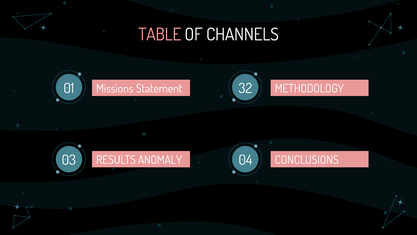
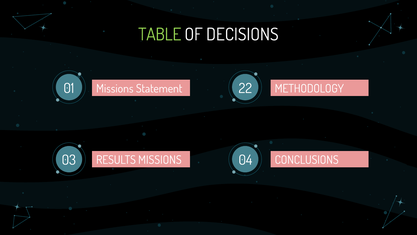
TABLE colour: pink -> light green
CHANNELS: CHANNELS -> DECISIONS
32: 32 -> 22
RESULTS ANOMALY: ANOMALY -> MISSIONS
